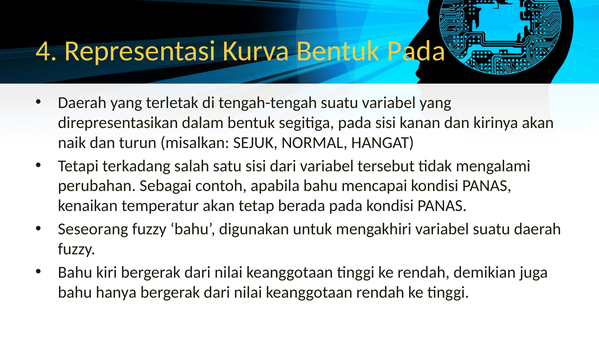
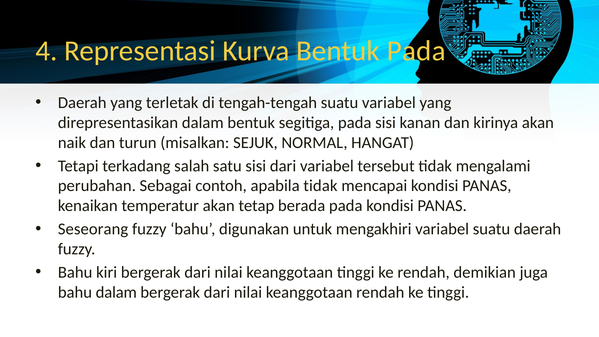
apabila bahu: bahu -> tidak
bahu hanya: hanya -> dalam
